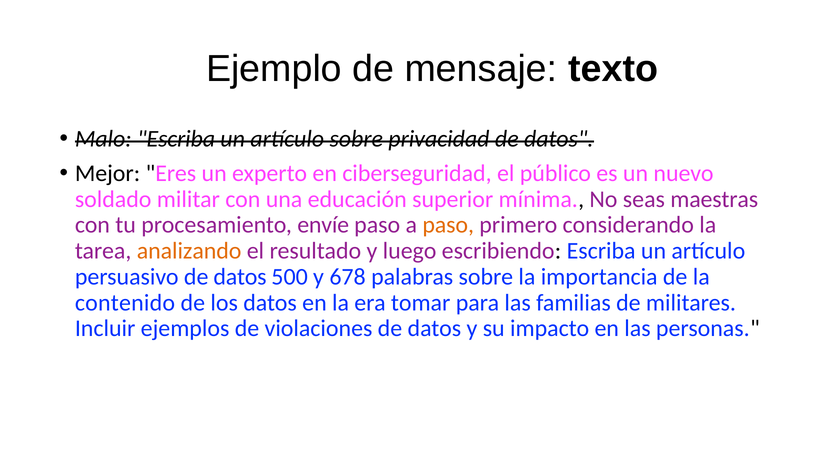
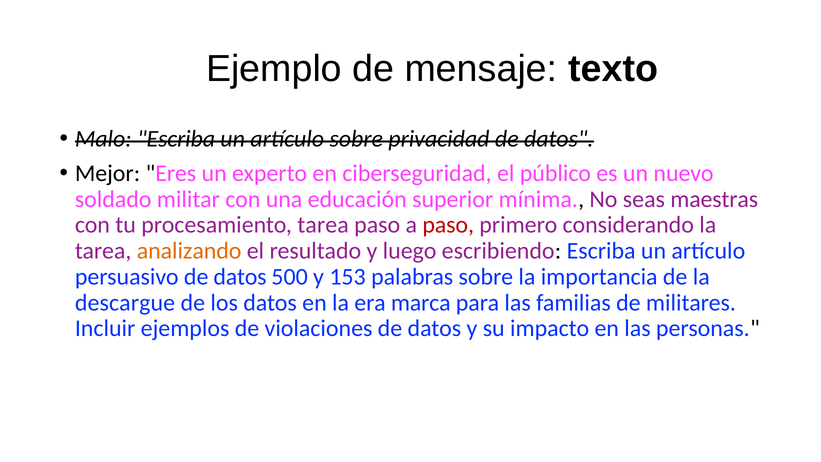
procesamiento envíe: envíe -> tarea
paso at (448, 225) colour: orange -> red
678: 678 -> 153
contenido: contenido -> descargue
tomar: tomar -> marca
